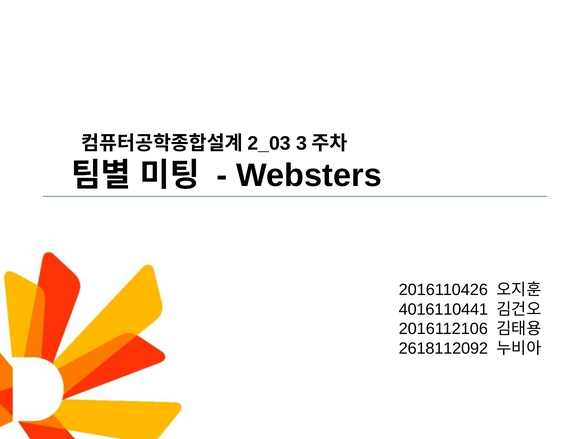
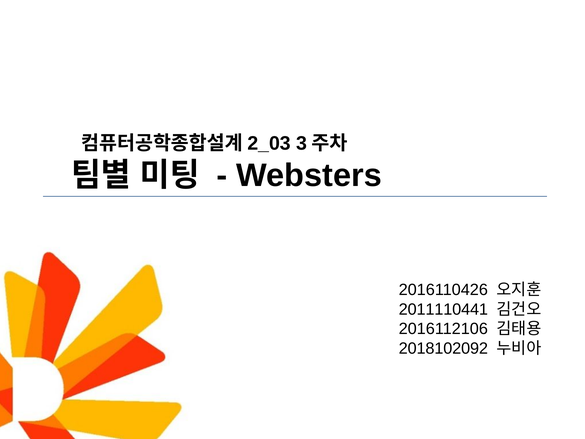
4016110441: 4016110441 -> 2011110441
2618112092: 2618112092 -> 2018102092
